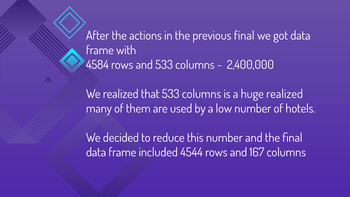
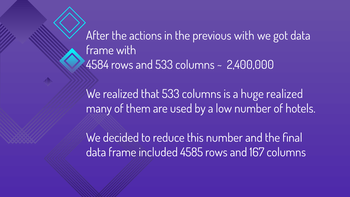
previous final: final -> with
4544: 4544 -> 4585
